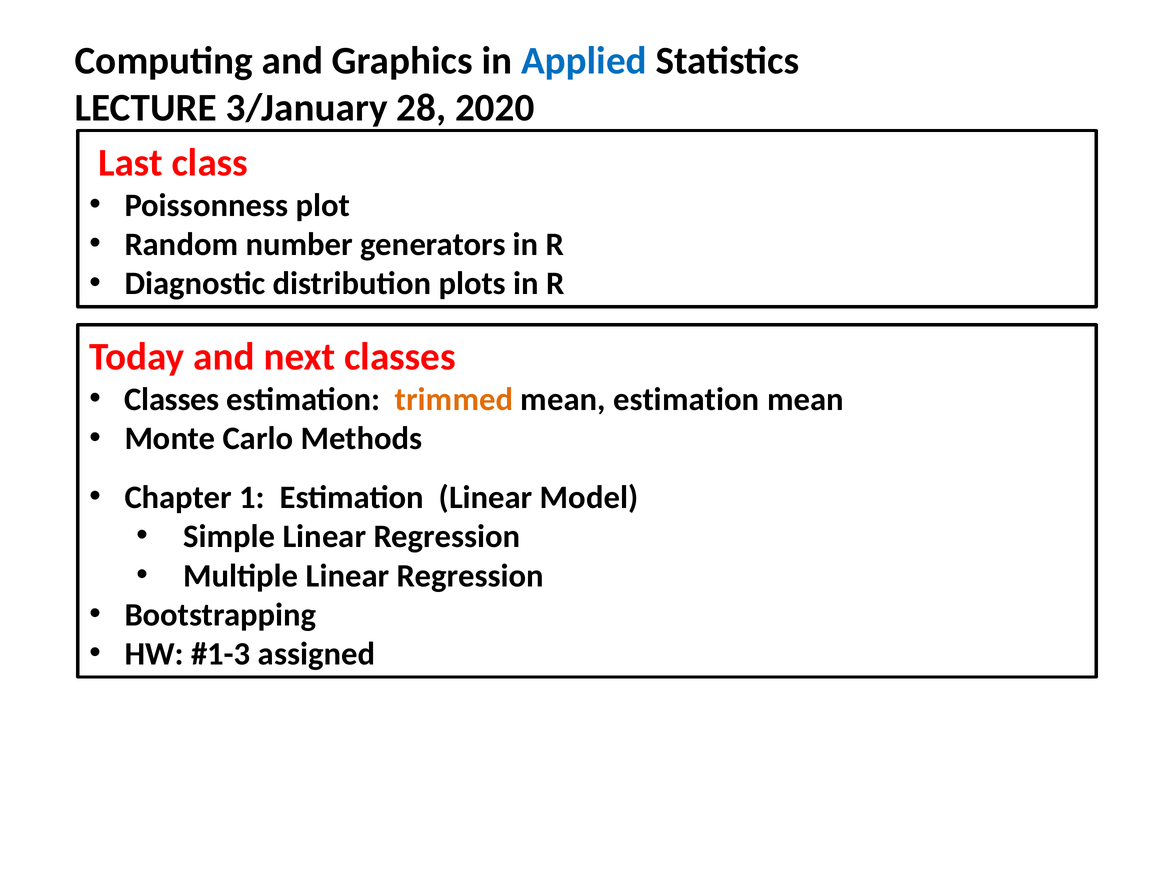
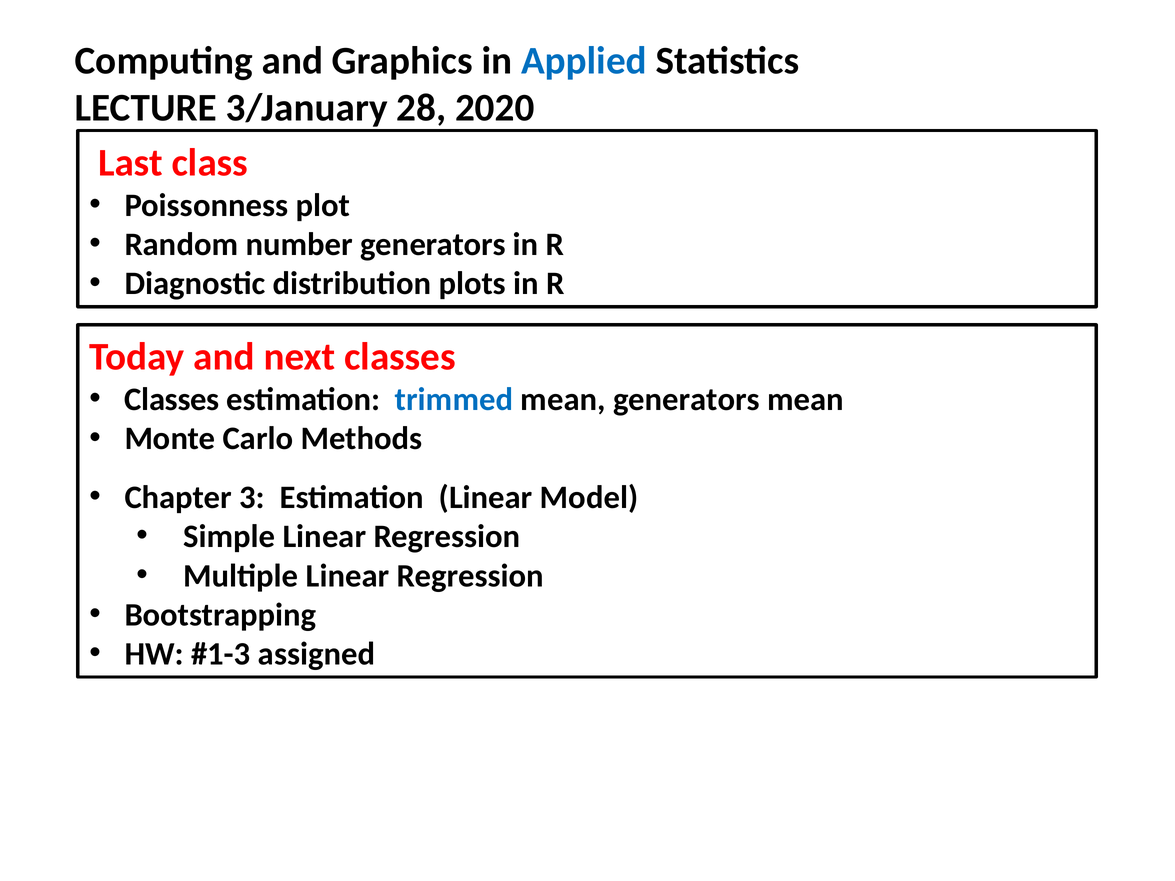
trimmed colour: orange -> blue
mean estimation: estimation -> generators
1: 1 -> 3
